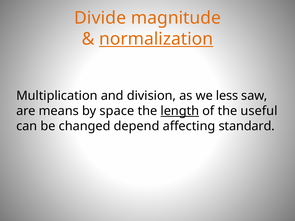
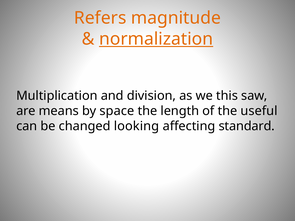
Divide: Divide -> Refers
less: less -> this
length underline: present -> none
depend: depend -> looking
